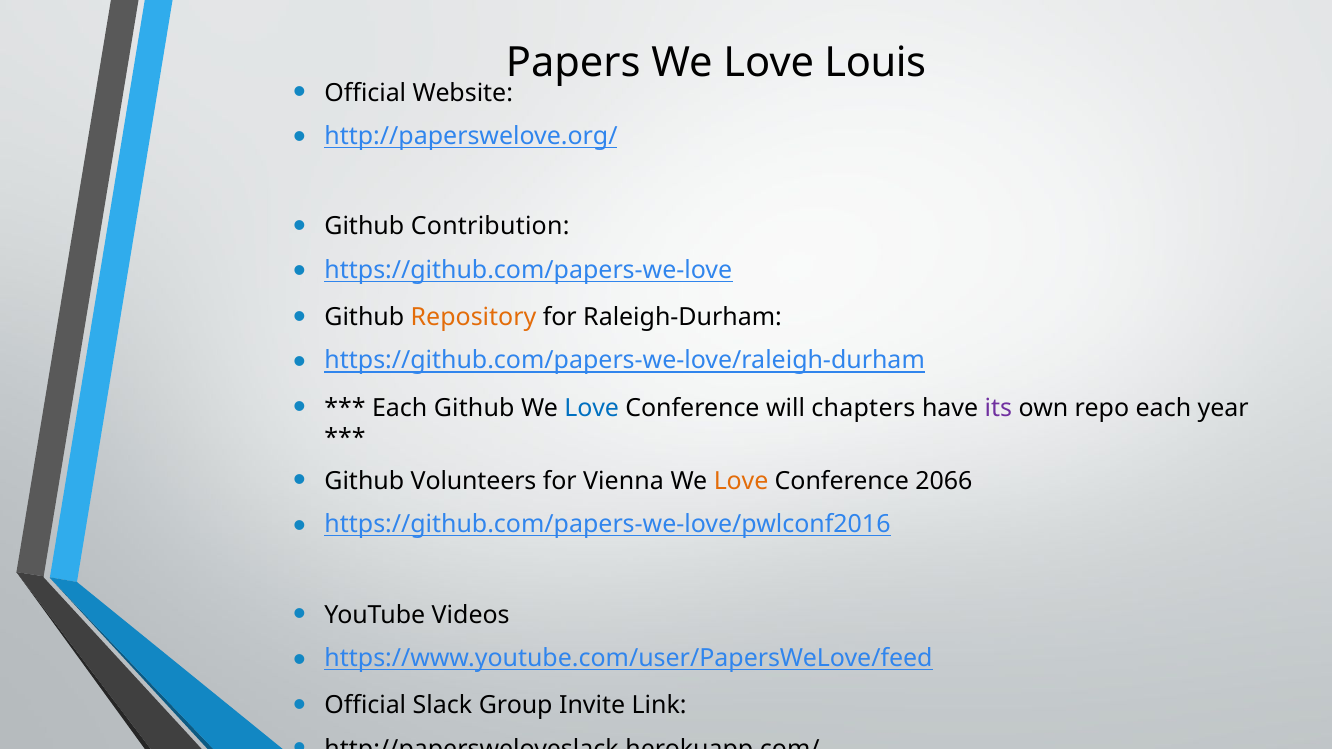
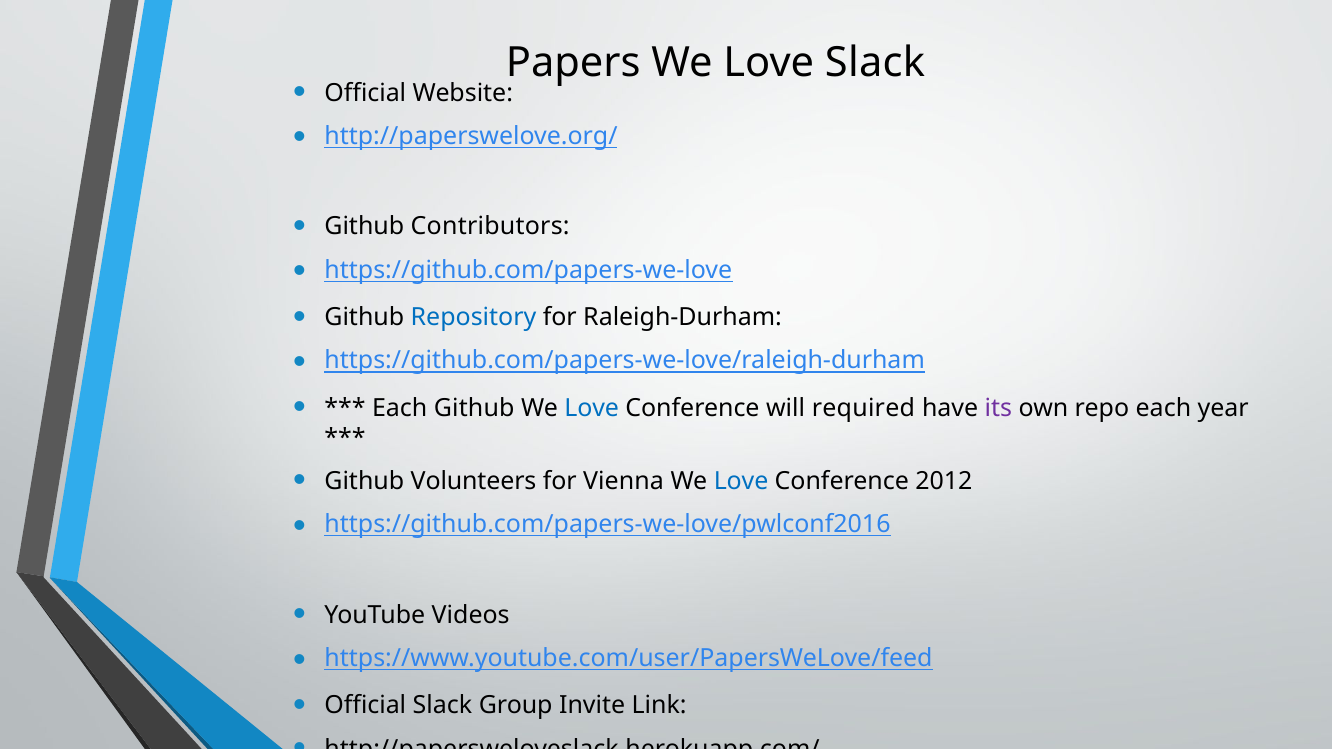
Love Louis: Louis -> Slack
Contribution: Contribution -> Contributors
Repository colour: orange -> blue
chapters: chapters -> required
Love at (741, 481) colour: orange -> blue
2066: 2066 -> 2012
